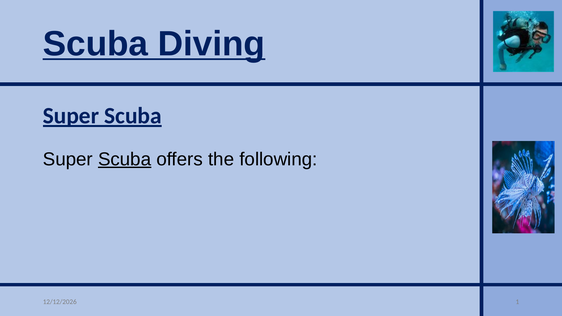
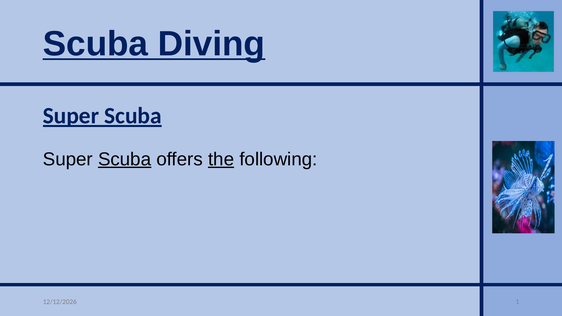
the underline: none -> present
